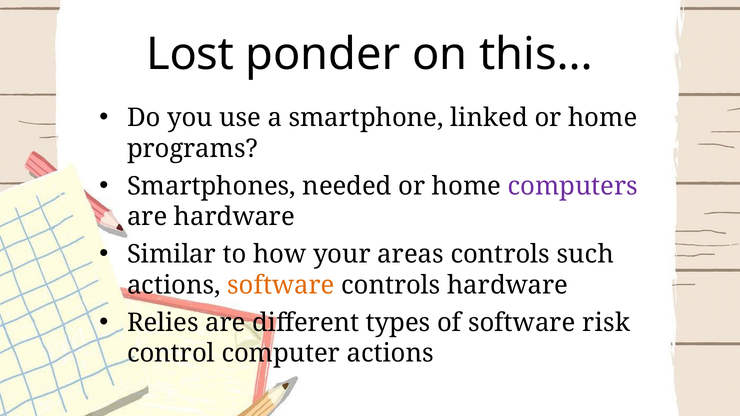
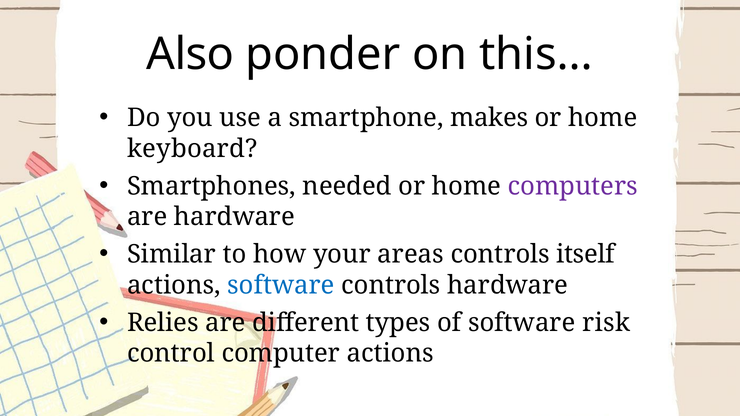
Lost: Lost -> Also
linked: linked -> makes
programs: programs -> keyboard
such: such -> itself
software at (281, 285) colour: orange -> blue
